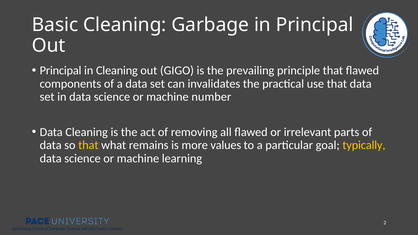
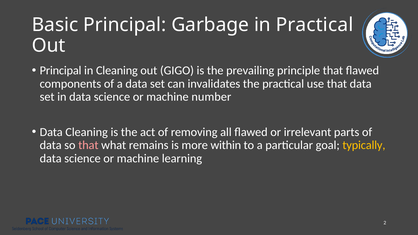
Basic Cleaning: Cleaning -> Principal
in Principal: Principal -> Practical
that at (88, 145) colour: yellow -> pink
values: values -> within
